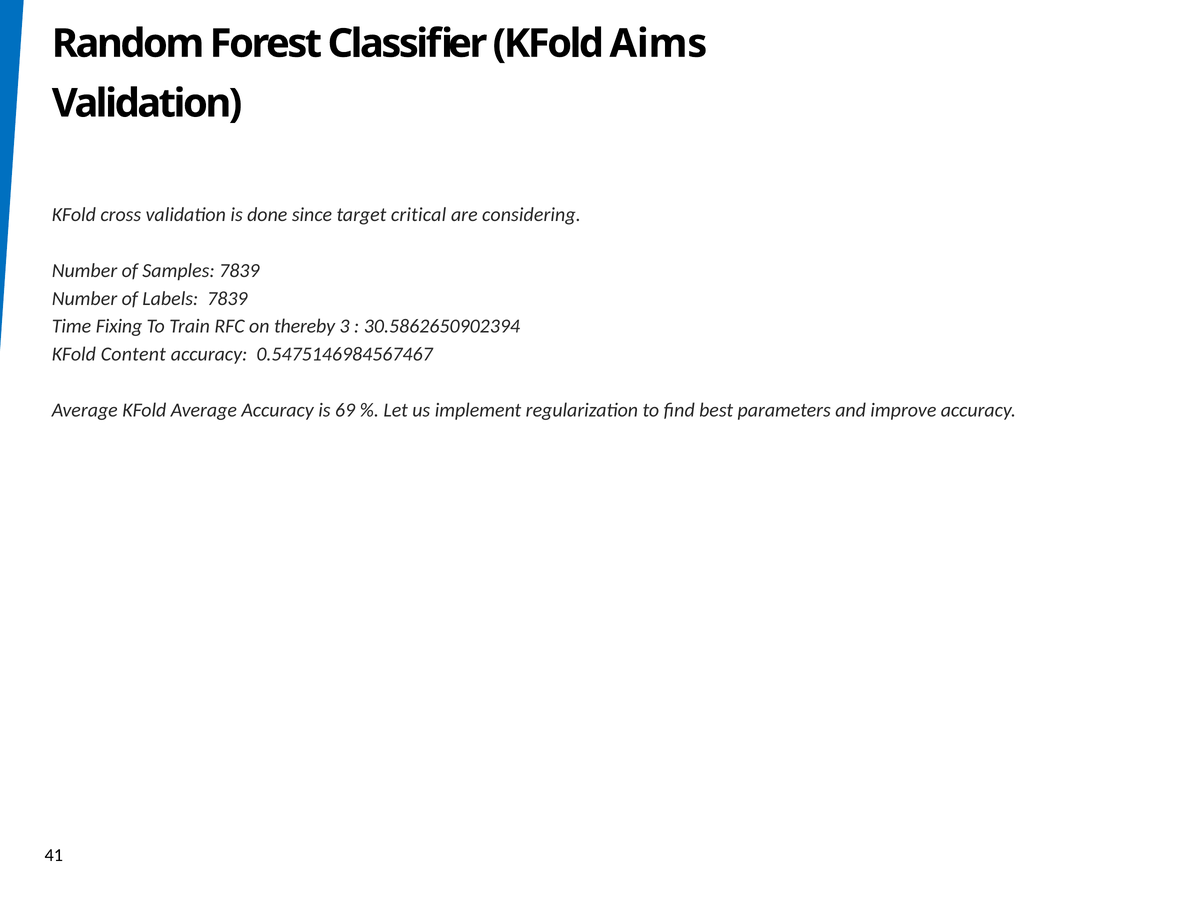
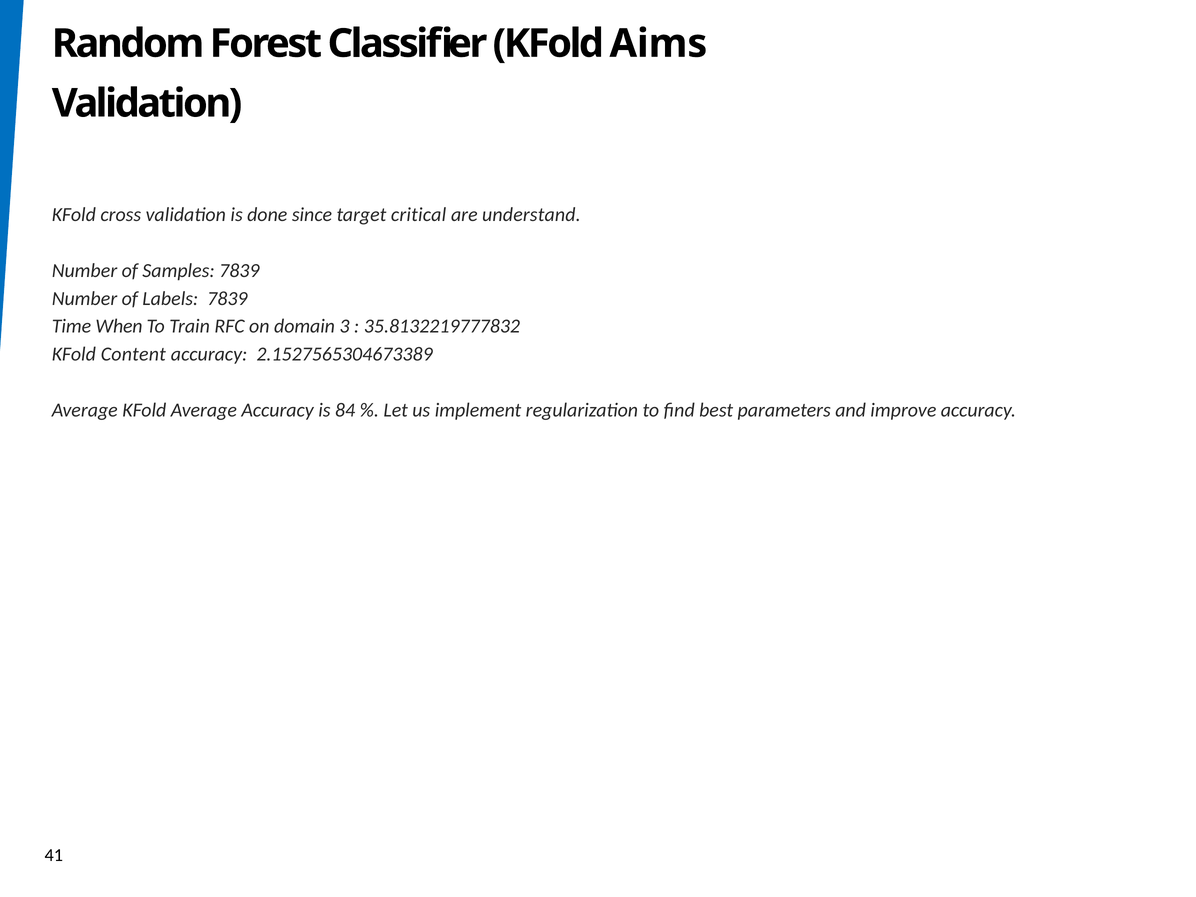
considering: considering -> understand
Fixing: Fixing -> When
thereby: thereby -> domain
30.5862650902394: 30.5862650902394 -> 35.8132219777832
0.5475146984567467: 0.5475146984567467 -> 2.1527565304673389
69: 69 -> 84
